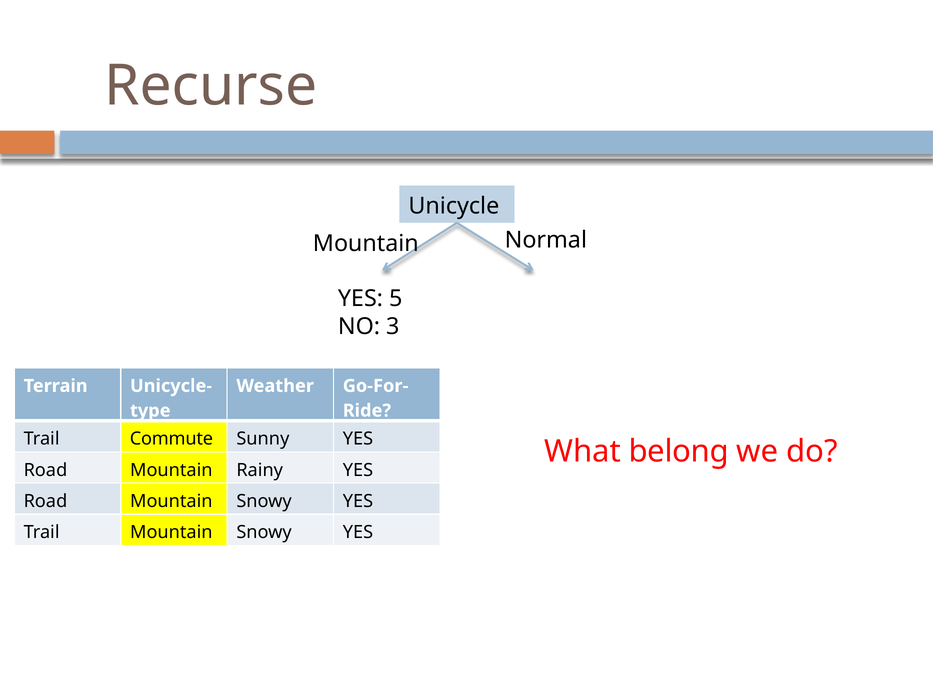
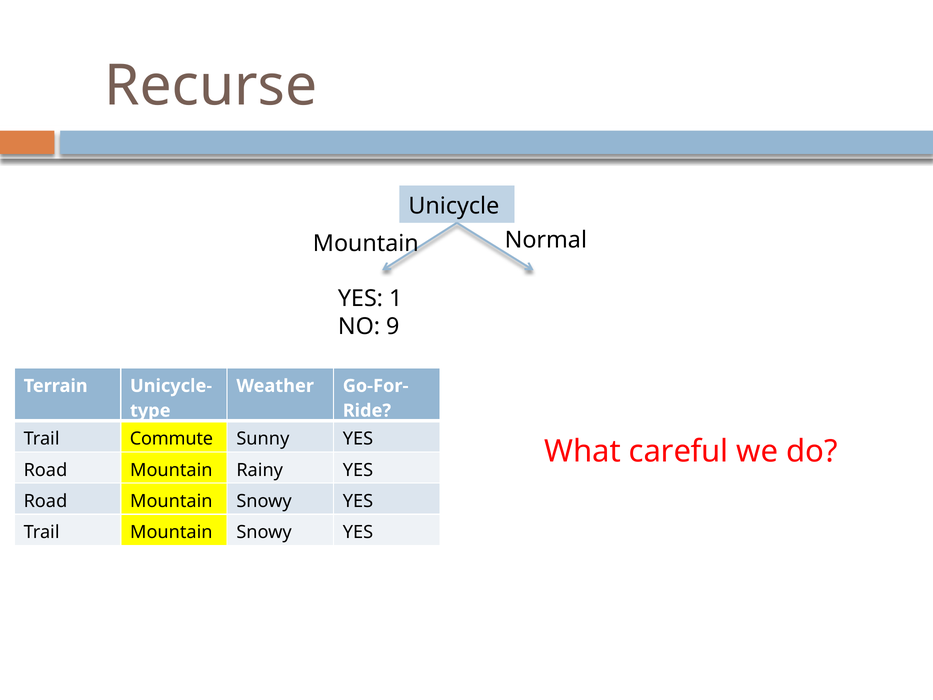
5: 5 -> 1
3: 3 -> 9
belong: belong -> careful
